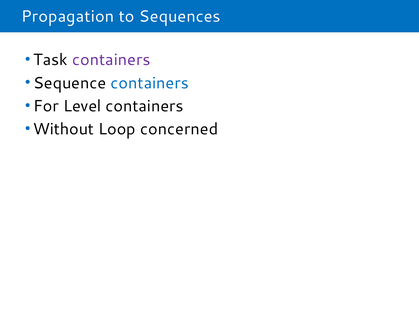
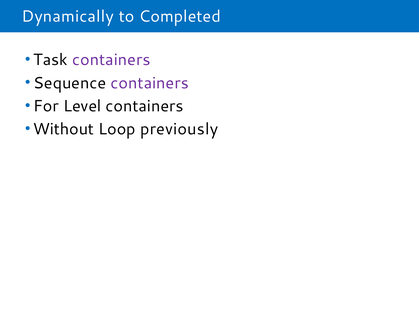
Propagation: Propagation -> Dynamically
Sequences: Sequences -> Completed
containers at (150, 83) colour: blue -> purple
concerned: concerned -> previously
